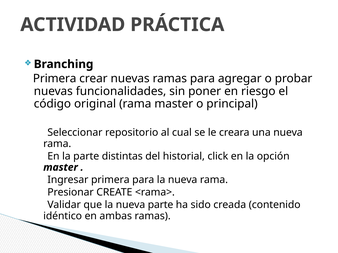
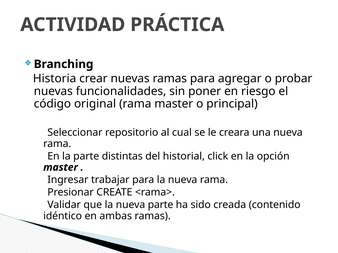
Primera at (55, 79): Primera -> Historia
Ingresar primera: primera -> trabajar
